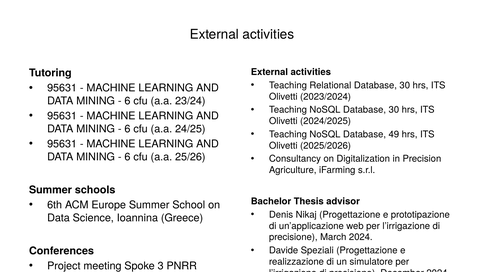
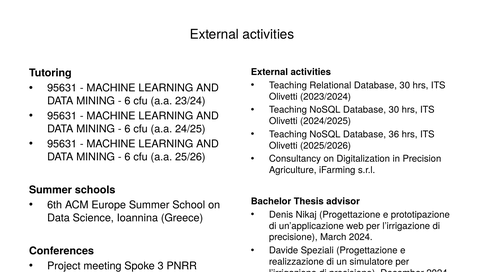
49: 49 -> 36
